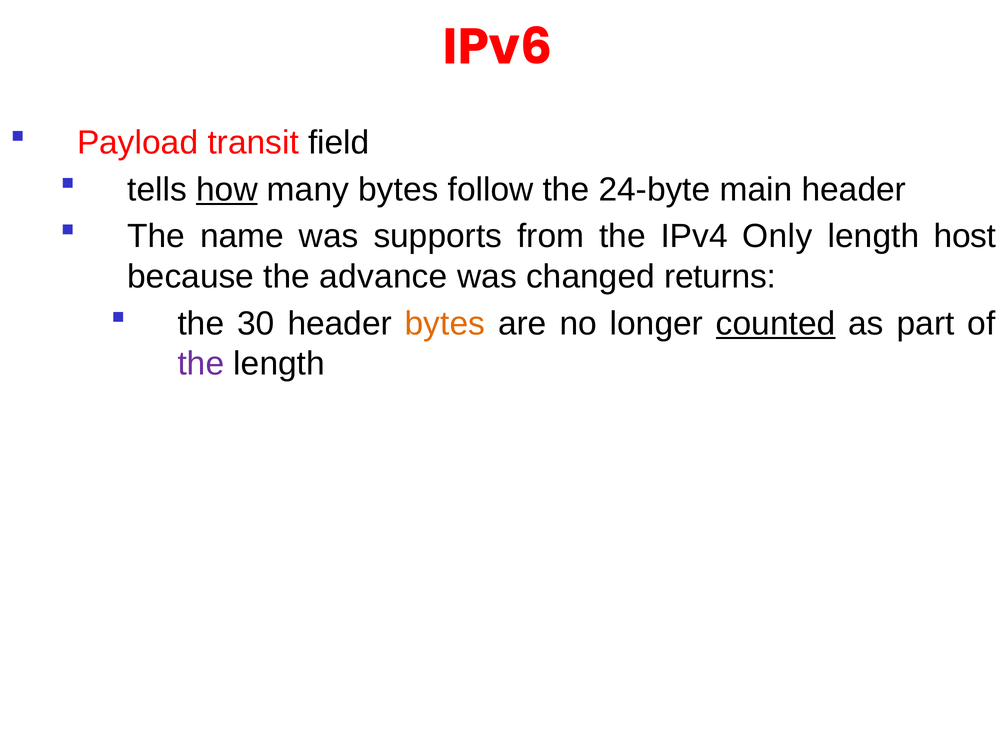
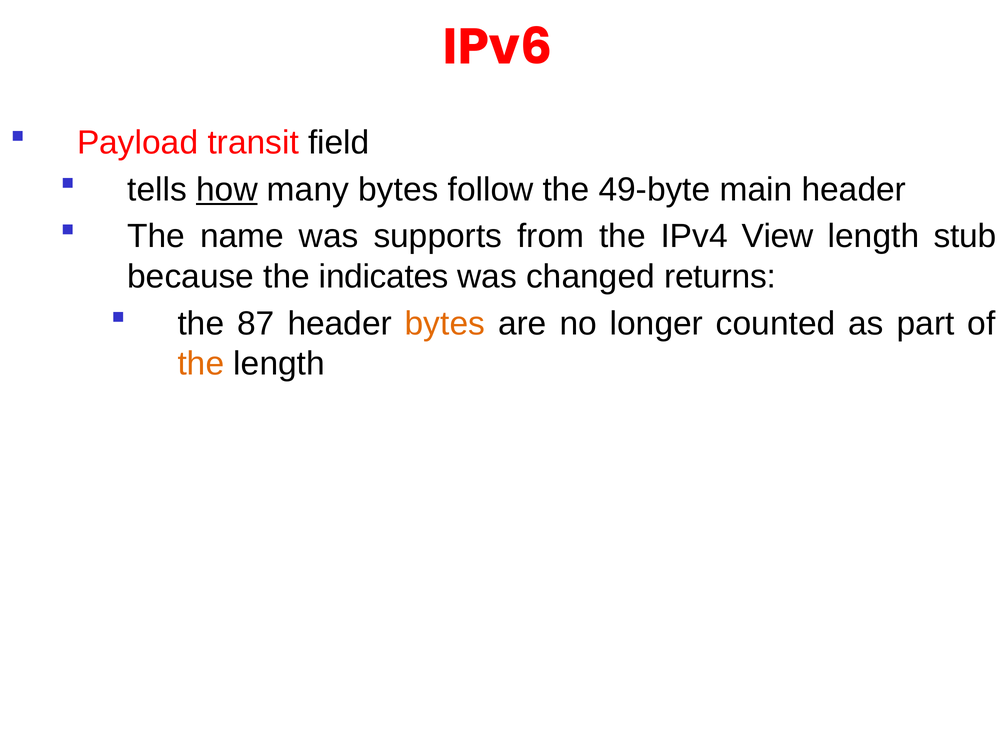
24-byte: 24-byte -> 49-byte
Only: Only -> View
host: host -> stub
advance: advance -> indicates
30: 30 -> 87
counted underline: present -> none
the at (201, 364) colour: purple -> orange
